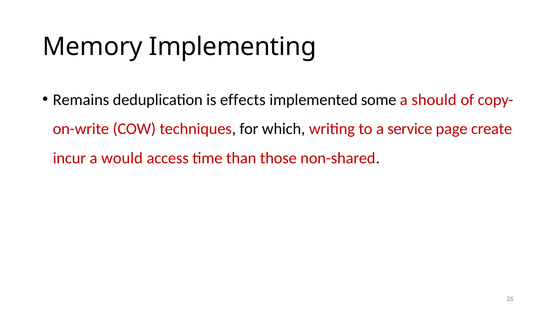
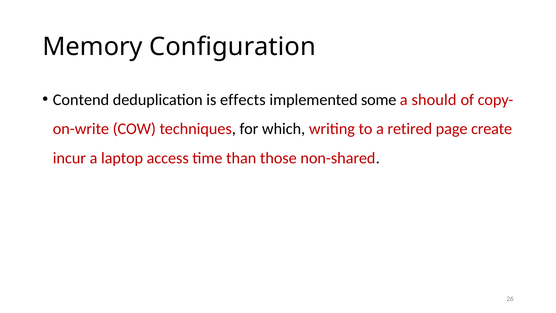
Implementing: Implementing -> Configuration
Remains: Remains -> Contend
service: service -> retired
would: would -> laptop
